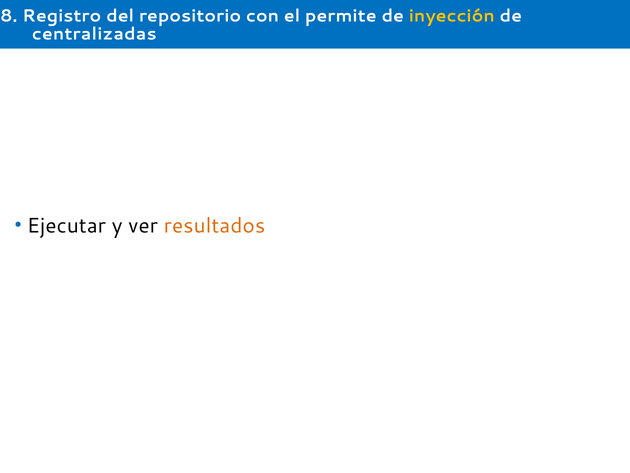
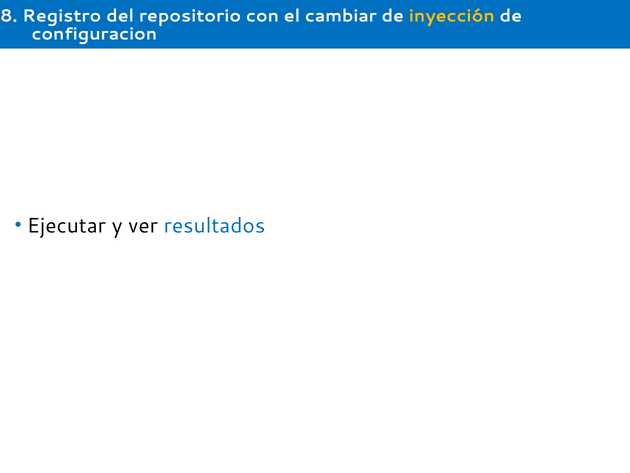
permite: permite -> cambiar
centralizadas: centralizadas -> configuracion
resultados colour: orange -> blue
